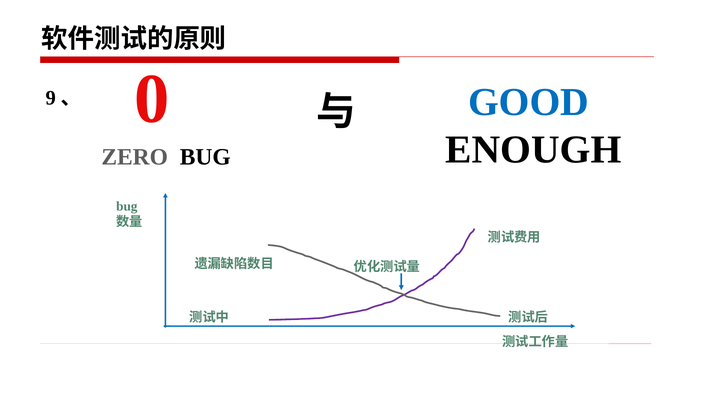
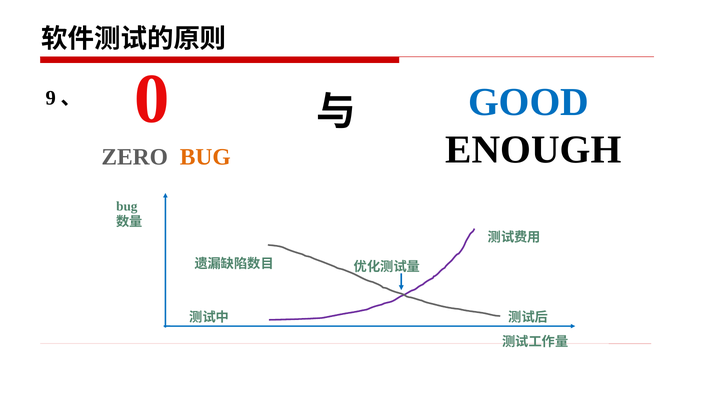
BUG at (205, 157) colour: black -> orange
